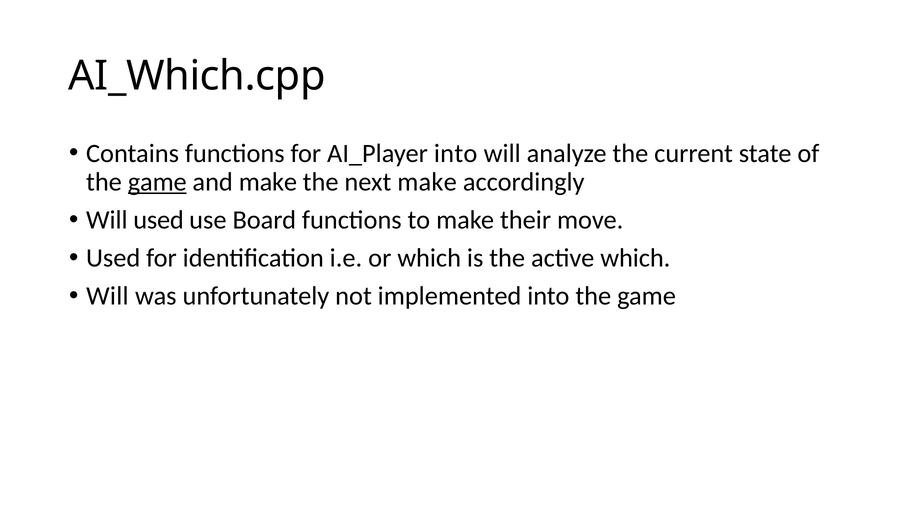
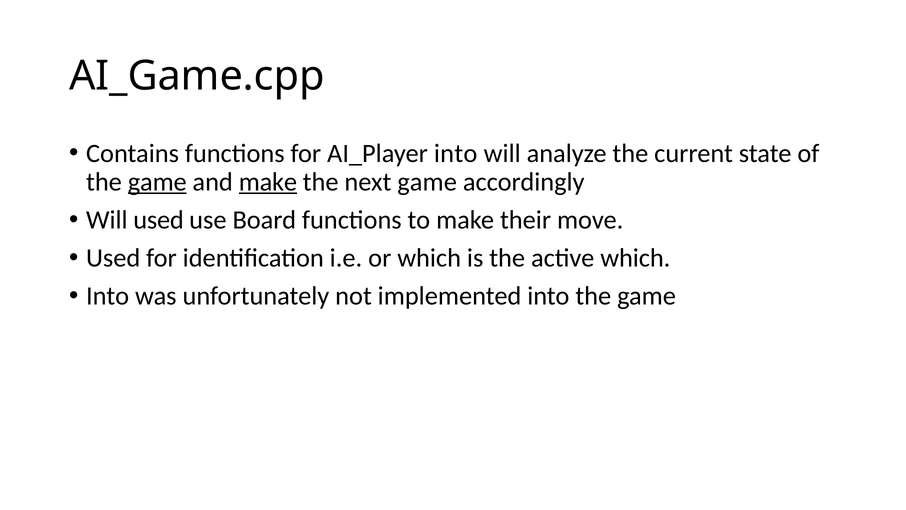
AI_Which.cpp: AI_Which.cpp -> AI_Game.cpp
make at (268, 182) underline: none -> present
next make: make -> game
Will at (107, 296): Will -> Into
